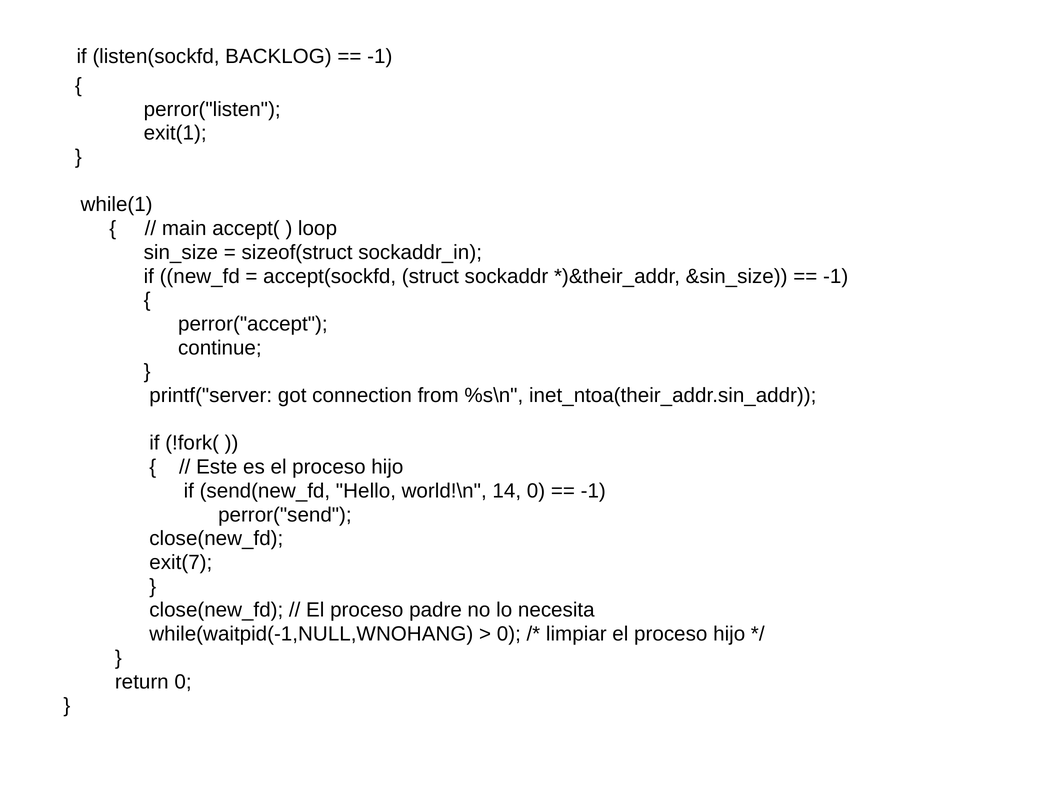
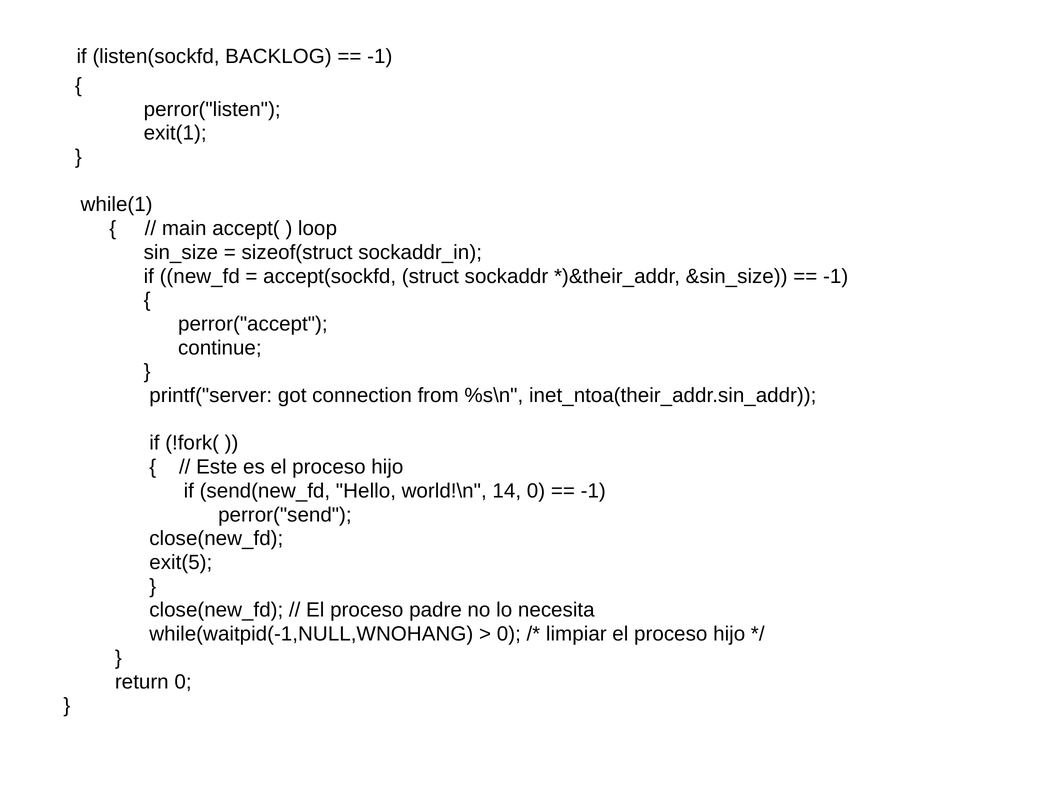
exit(7: exit(7 -> exit(5
